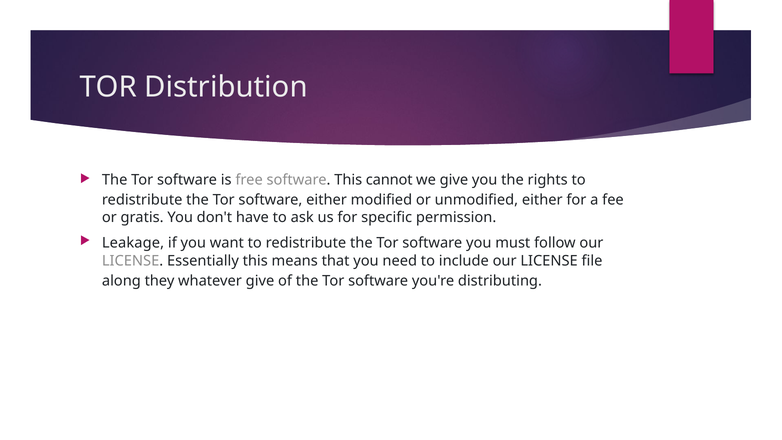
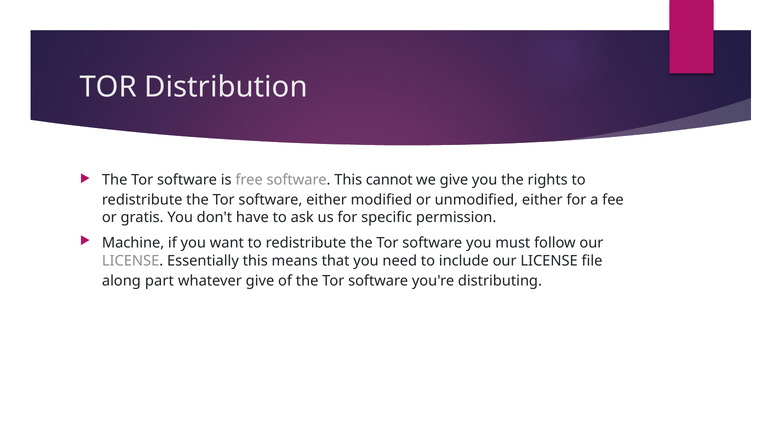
Leakage: Leakage -> Machine
they: they -> part
